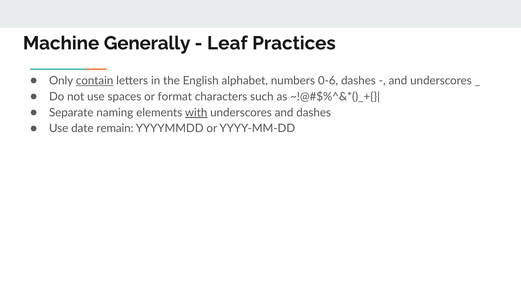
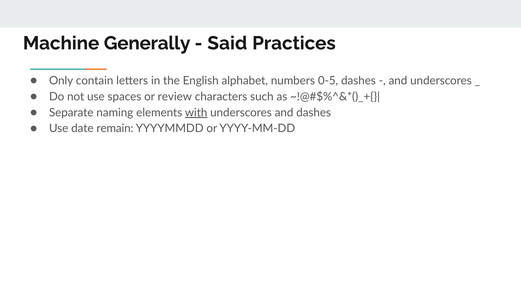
Leaf: Leaf -> Said
contain underline: present -> none
0-6: 0-6 -> 0-5
format: format -> review
